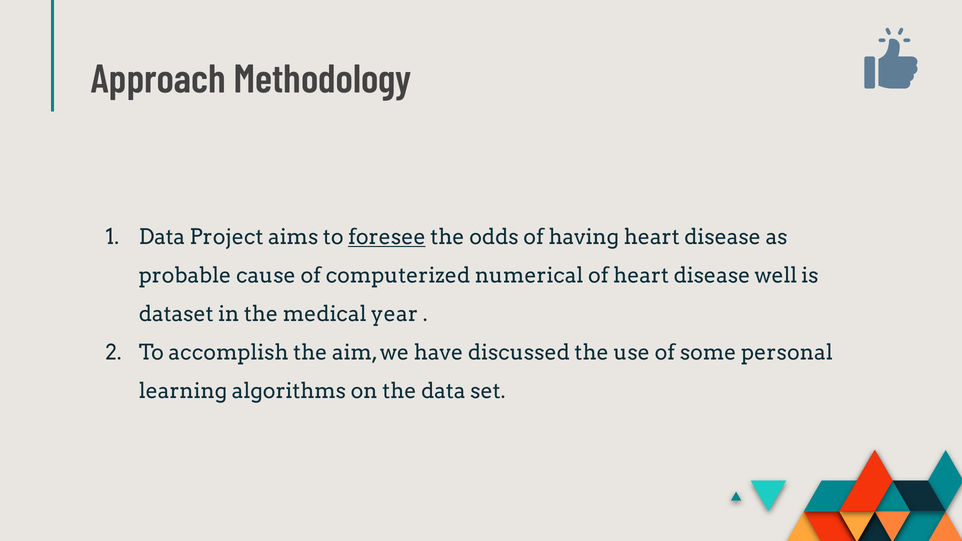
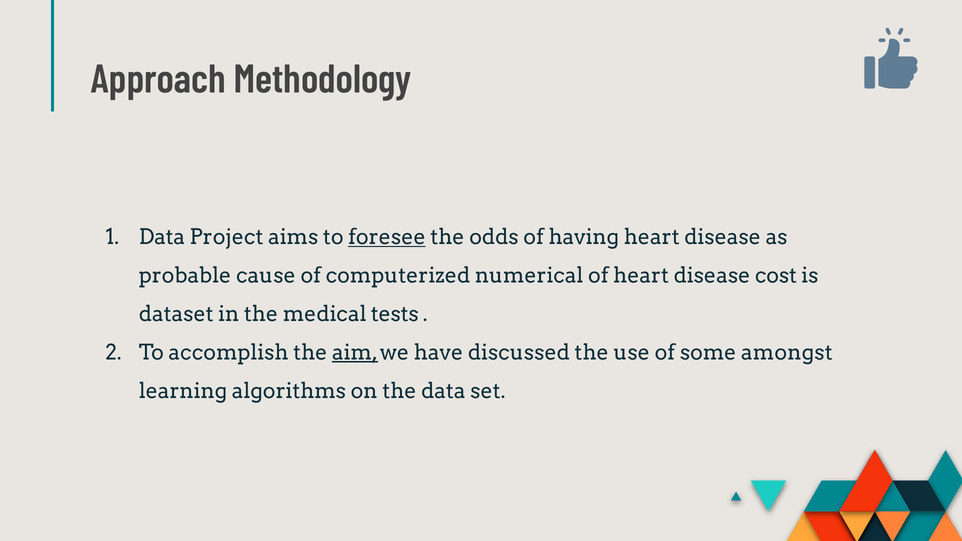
well: well -> cost
year: year -> tests
aim underline: none -> present
personal: personal -> amongst
